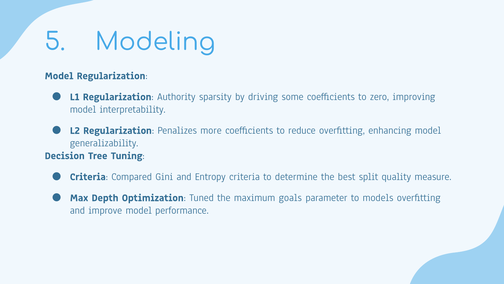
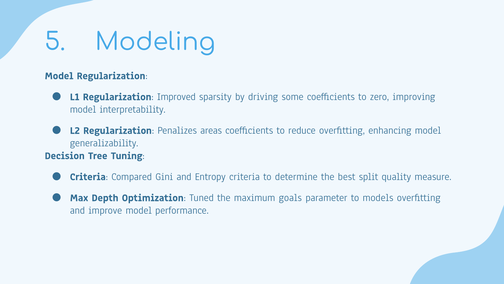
Authority: Authority -> Improved
more: more -> areas
